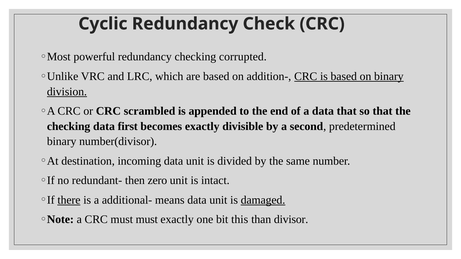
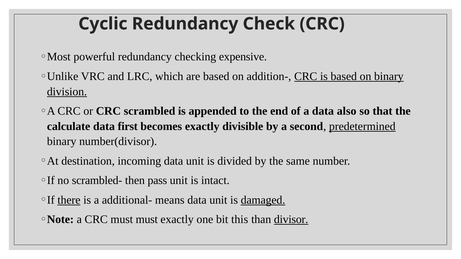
corrupted: corrupted -> expensive
data that: that -> also
checking at (69, 126): checking -> calculate
predetermined underline: none -> present
redundant-: redundant- -> scrambled-
zero: zero -> pass
divisor underline: none -> present
